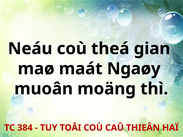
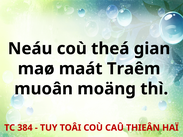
Ngaøy: Ngaøy -> Traêm
